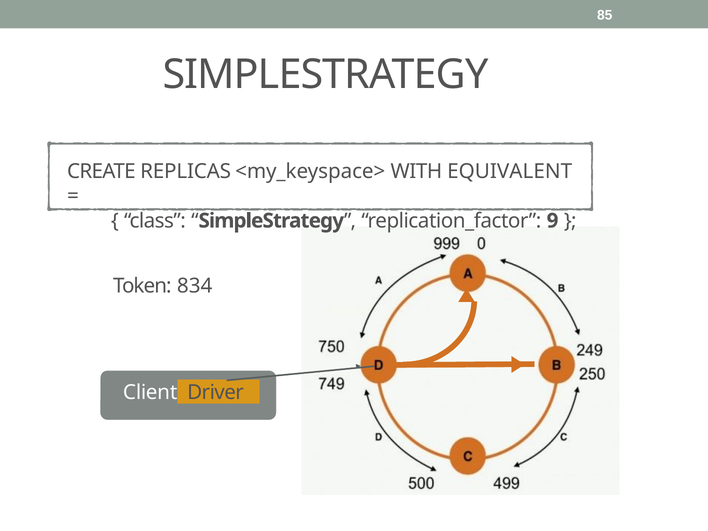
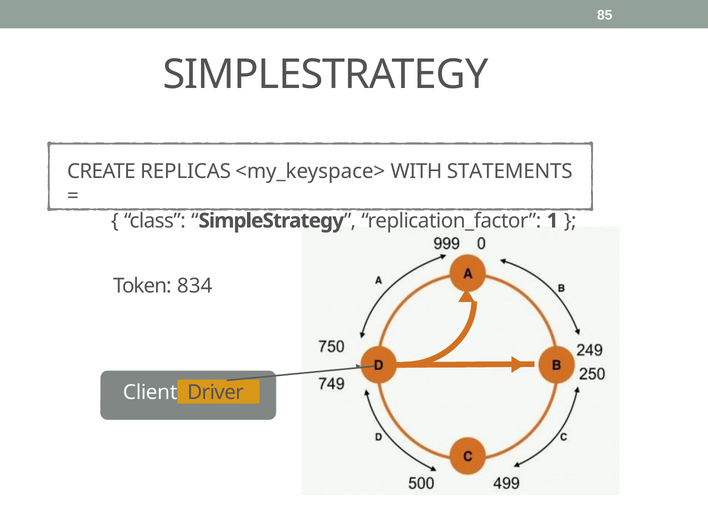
EQUIVALENT: EQUIVALENT -> STATEMENTS
9: 9 -> 1
